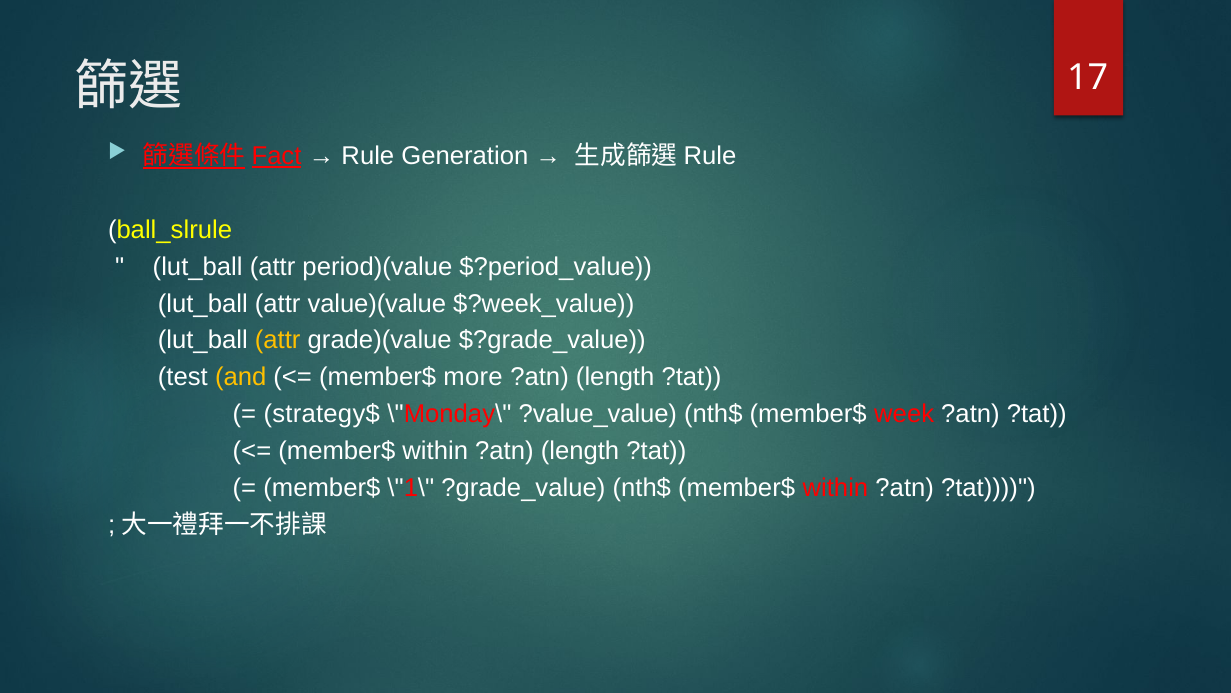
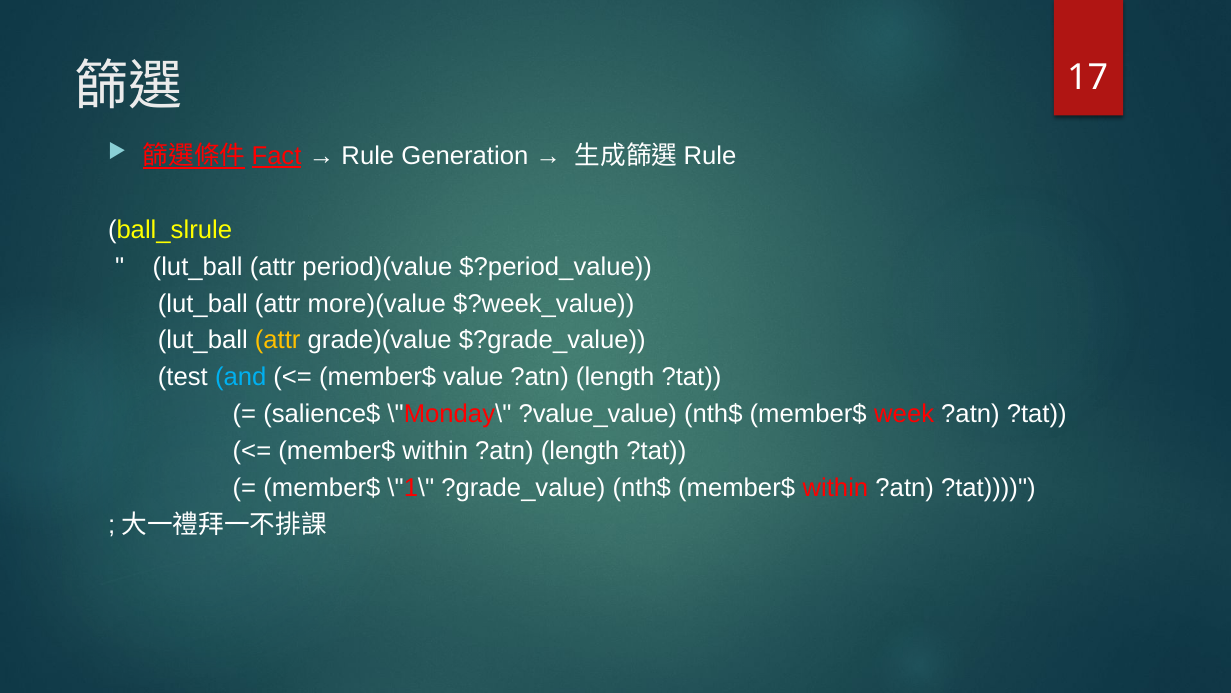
value)(value: value)(value -> more)(value
and colour: yellow -> light blue
more: more -> value
strategy$: strategy$ -> salience$
